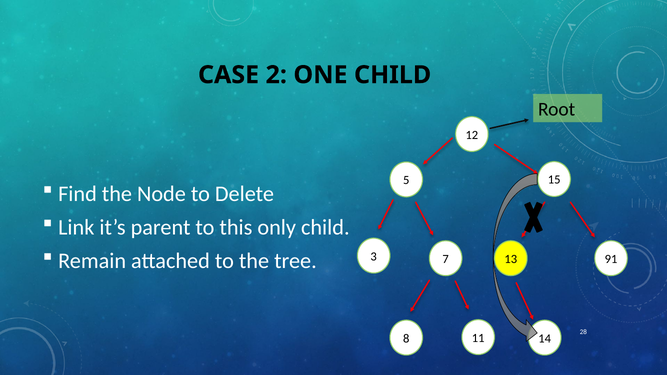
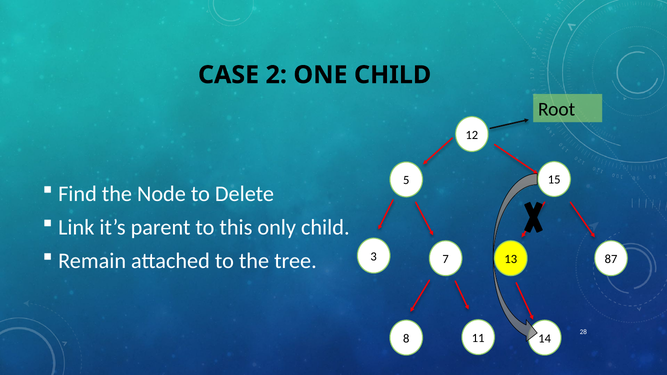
91: 91 -> 87
